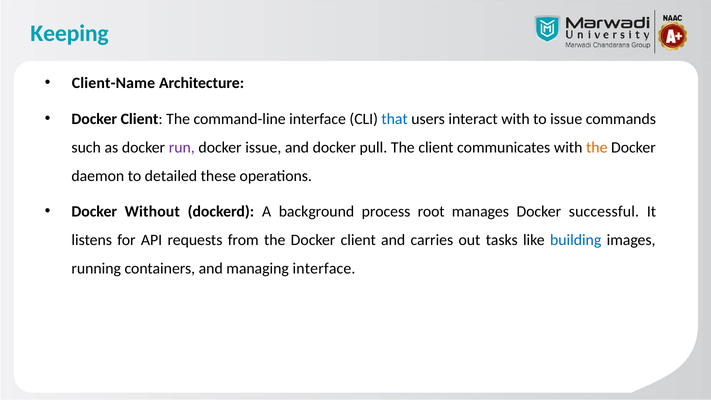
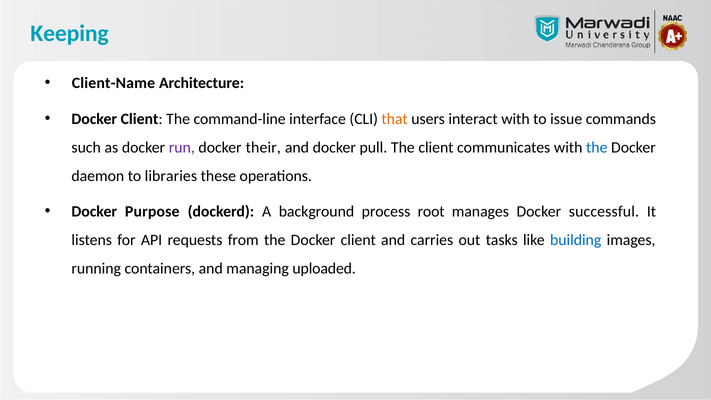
that colour: blue -> orange
docker issue: issue -> their
the at (597, 147) colour: orange -> blue
detailed: detailed -> libraries
Without: Without -> Purpose
managing interface: interface -> uploaded
